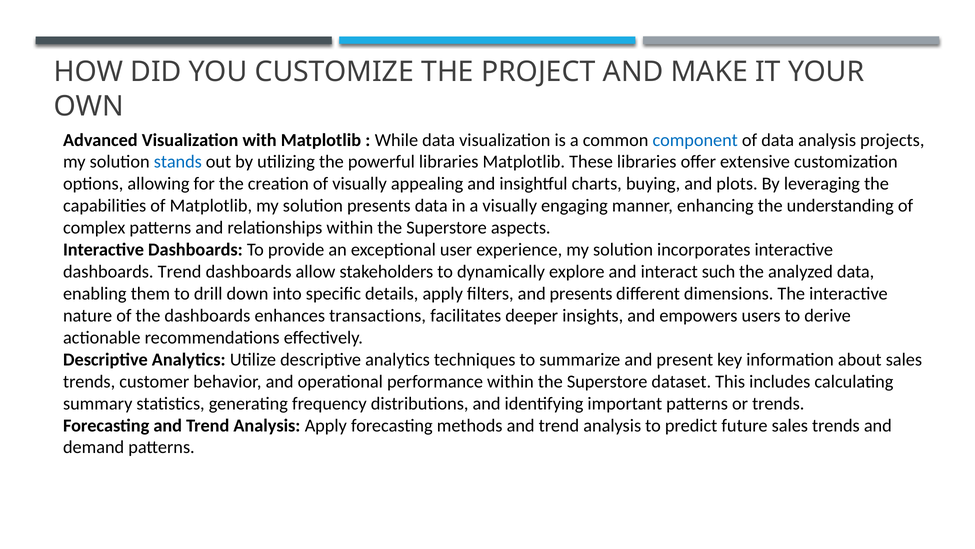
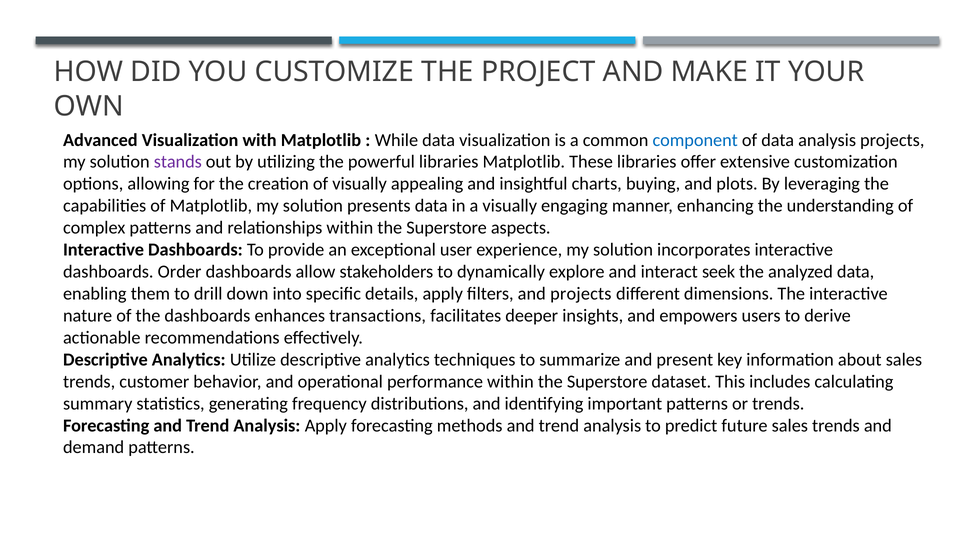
stands colour: blue -> purple
dashboards Trend: Trend -> Order
such: such -> seek
and presents: presents -> projects
